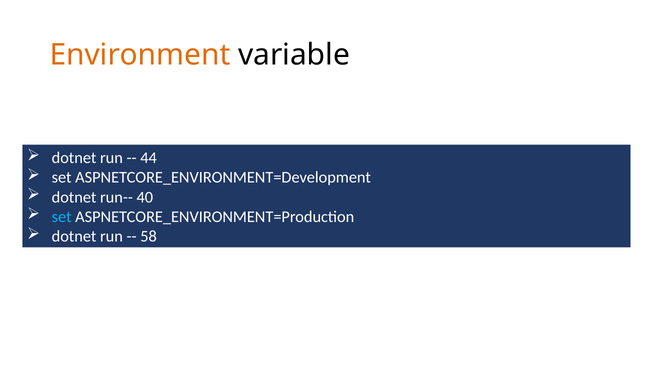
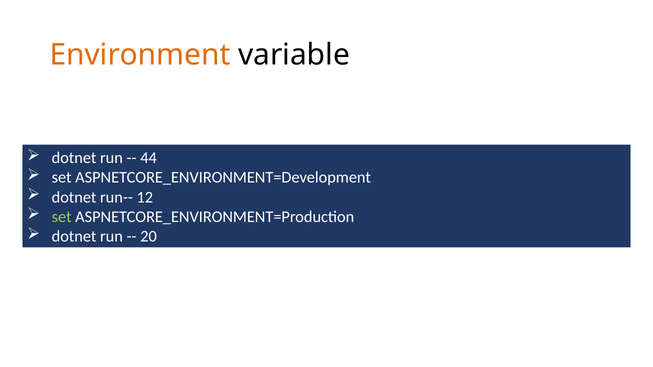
40: 40 -> 12
set at (62, 217) colour: light blue -> light green
58: 58 -> 20
